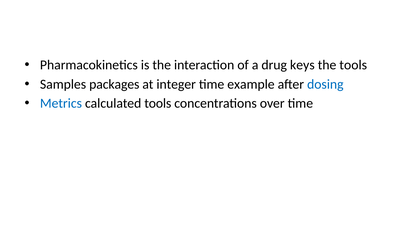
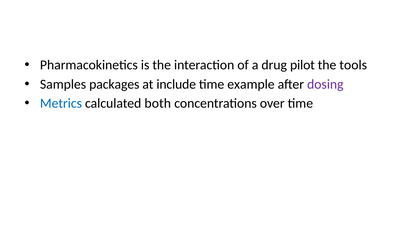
keys: keys -> pilot
integer: integer -> include
dosing colour: blue -> purple
calculated tools: tools -> both
